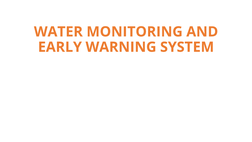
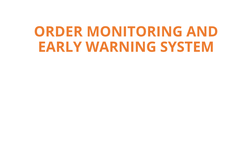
WATER: WATER -> ORDER
